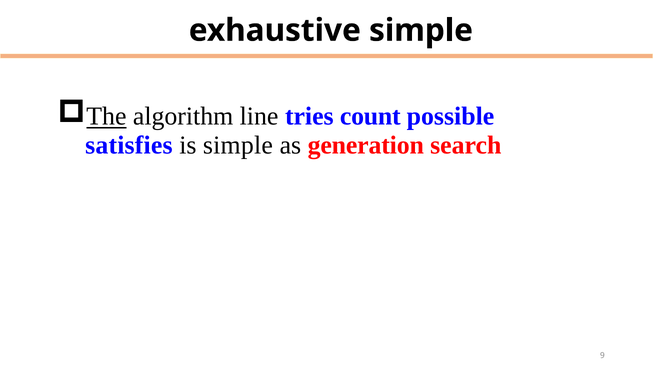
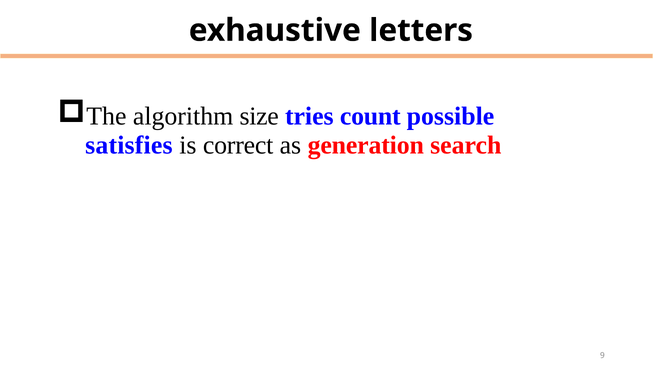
exhaustive simple: simple -> letters
The underline: present -> none
line: line -> size
is simple: simple -> correct
